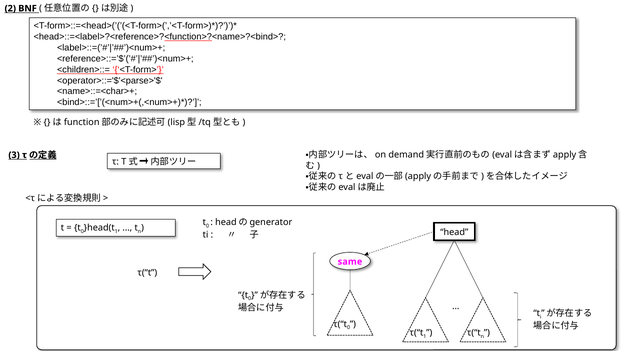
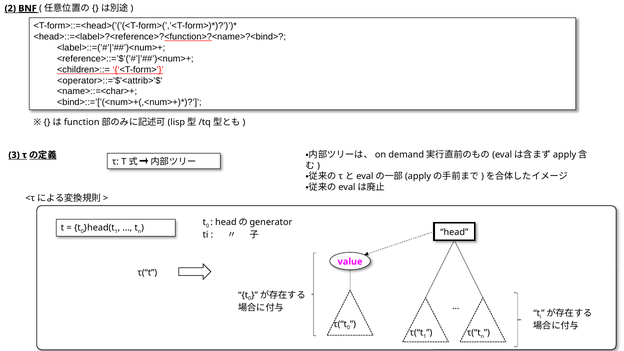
BNF underline: none -> present
<operator>::='$'<parse>'$: <operator>::='$'<parse>'$ -> <operator>::='$'<attrib>'$
same: same -> value
